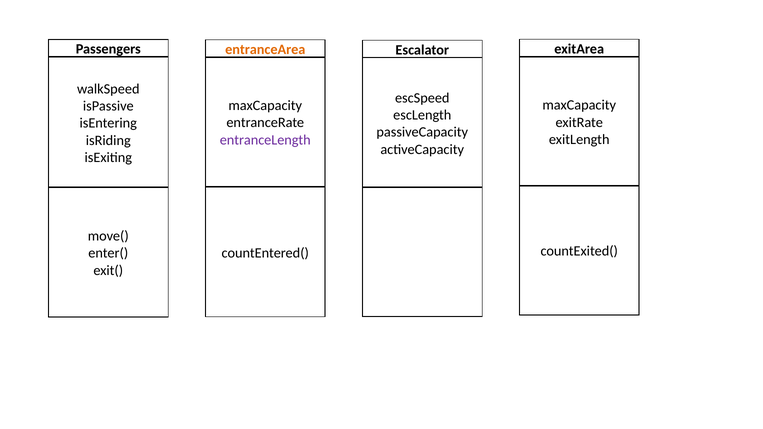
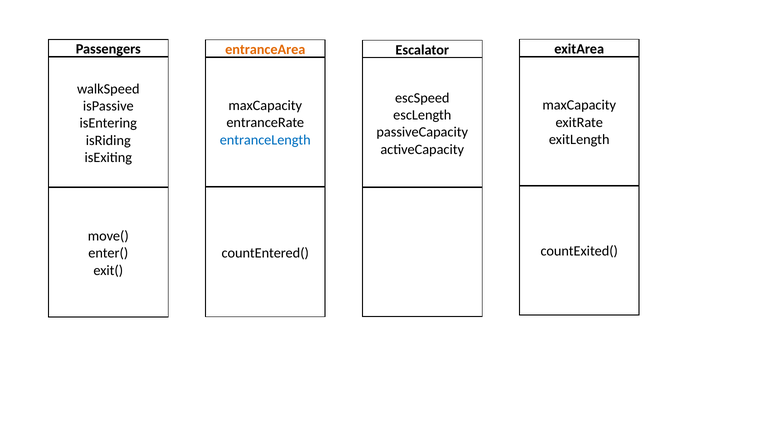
entranceLength colour: purple -> blue
